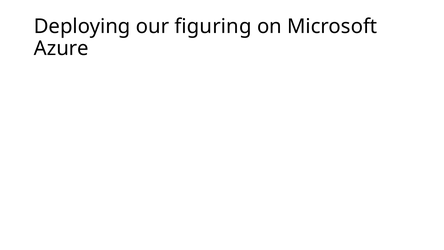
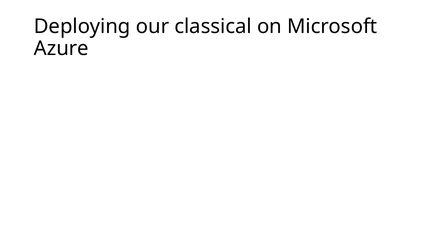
figuring: figuring -> classical
